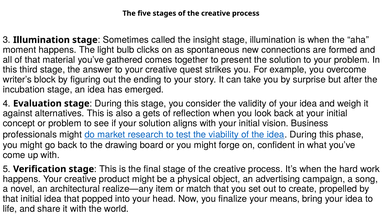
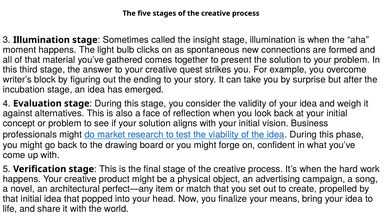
gets: gets -> face
realize—any: realize—any -> perfect—any
